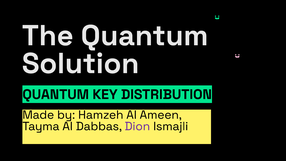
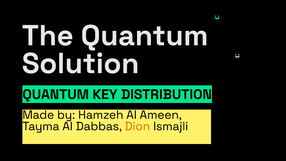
Dion colour: purple -> orange
